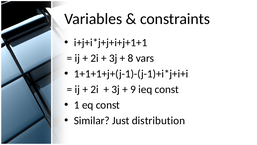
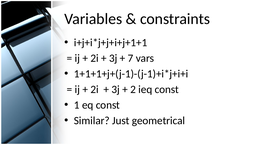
8: 8 -> 7
9: 9 -> 2
distribution: distribution -> geometrical
